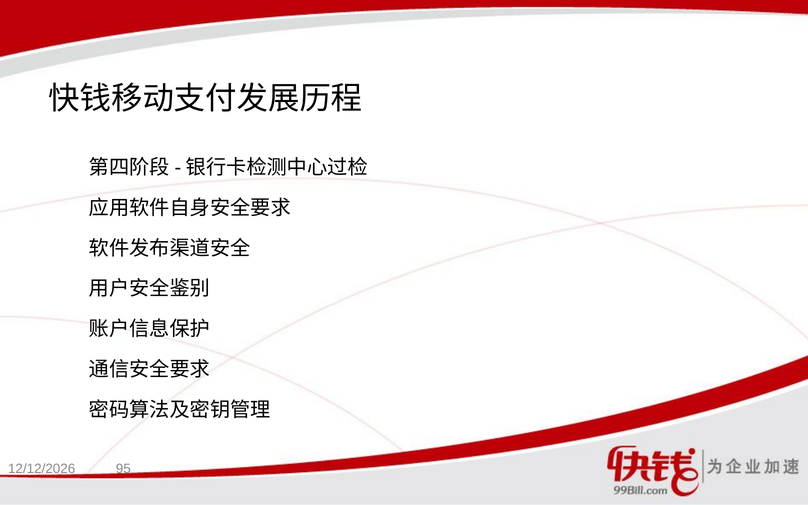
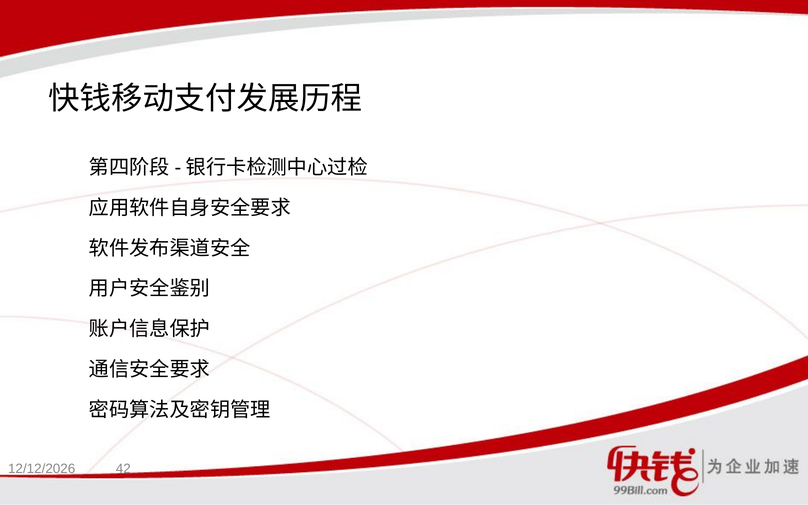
95: 95 -> 42
